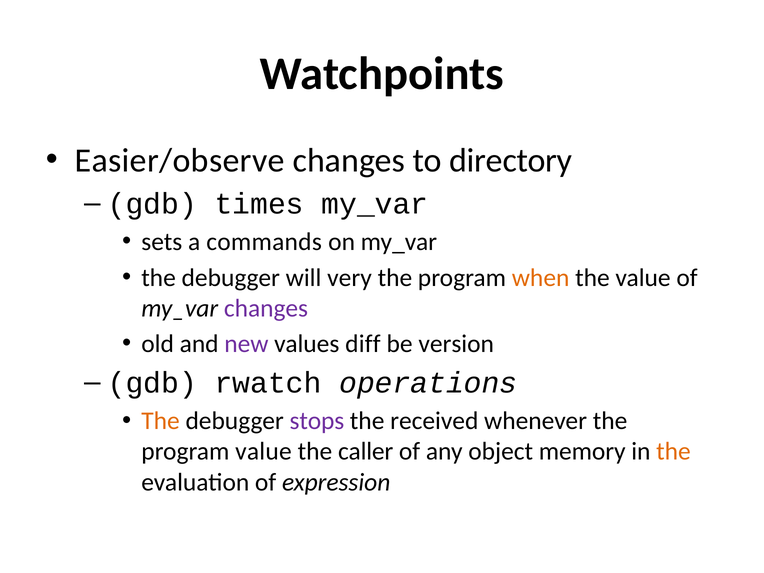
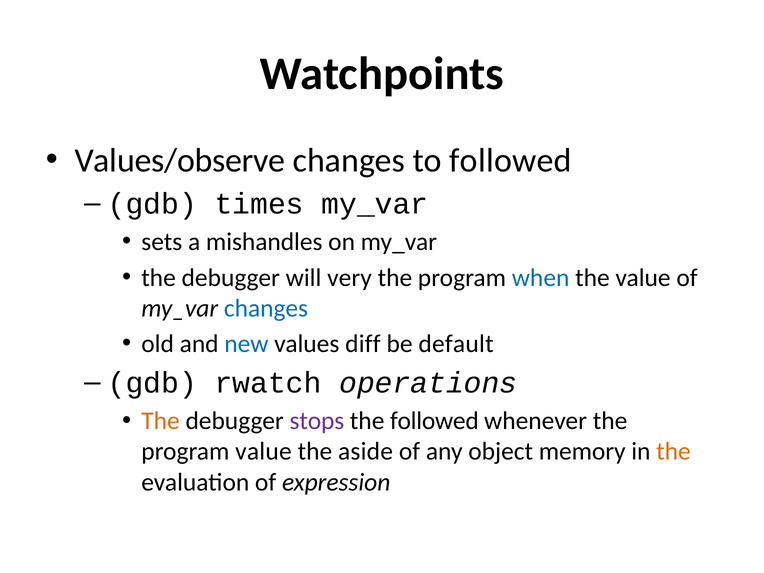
Easier/observe: Easier/observe -> Values/observe
to directory: directory -> followed
commands: commands -> mishandles
when colour: orange -> blue
changes at (266, 308) colour: purple -> blue
new colour: purple -> blue
version: version -> default
the received: received -> followed
caller: caller -> aside
